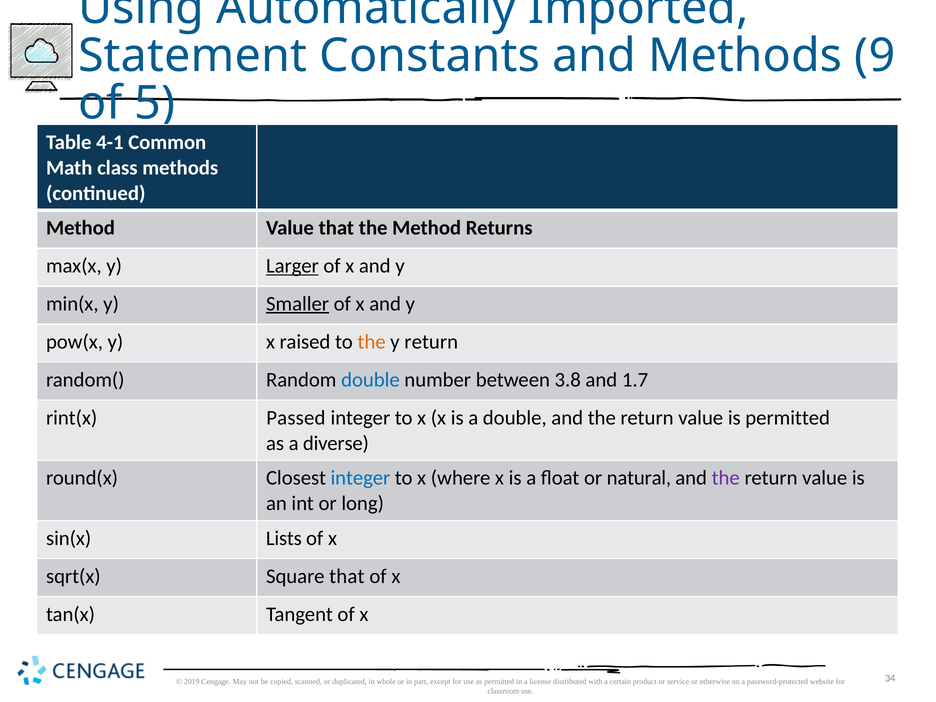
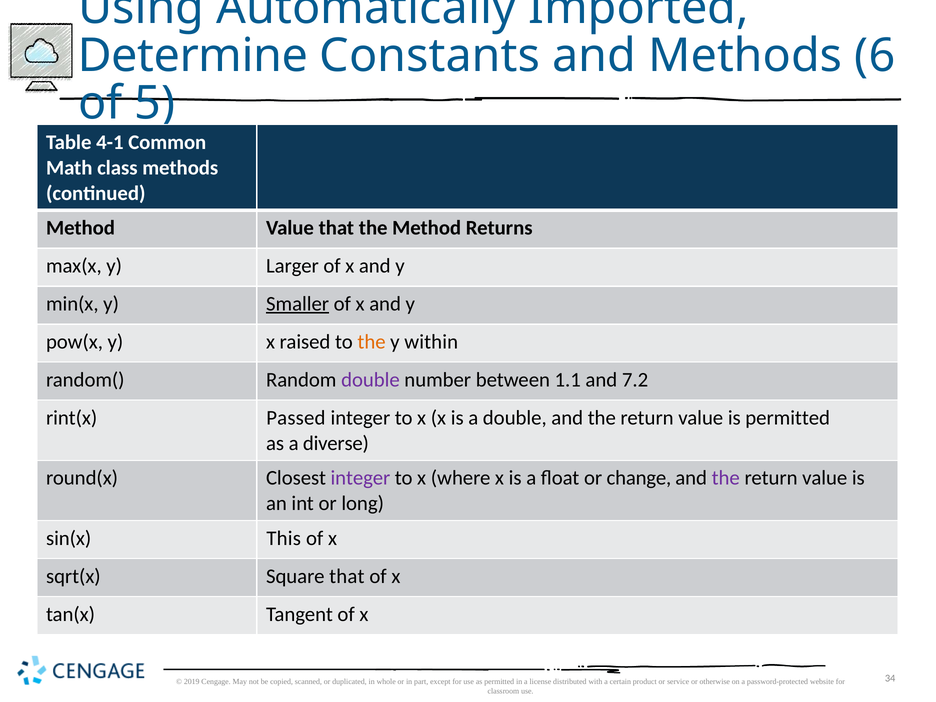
Statement: Statement -> Determine
9: 9 -> 6
Larger underline: present -> none
y return: return -> within
double at (370, 380) colour: blue -> purple
3.8: 3.8 -> 1.1
1.7: 1.7 -> 7.2
integer at (360, 478) colour: blue -> purple
natural: natural -> change
Lists: Lists -> This
